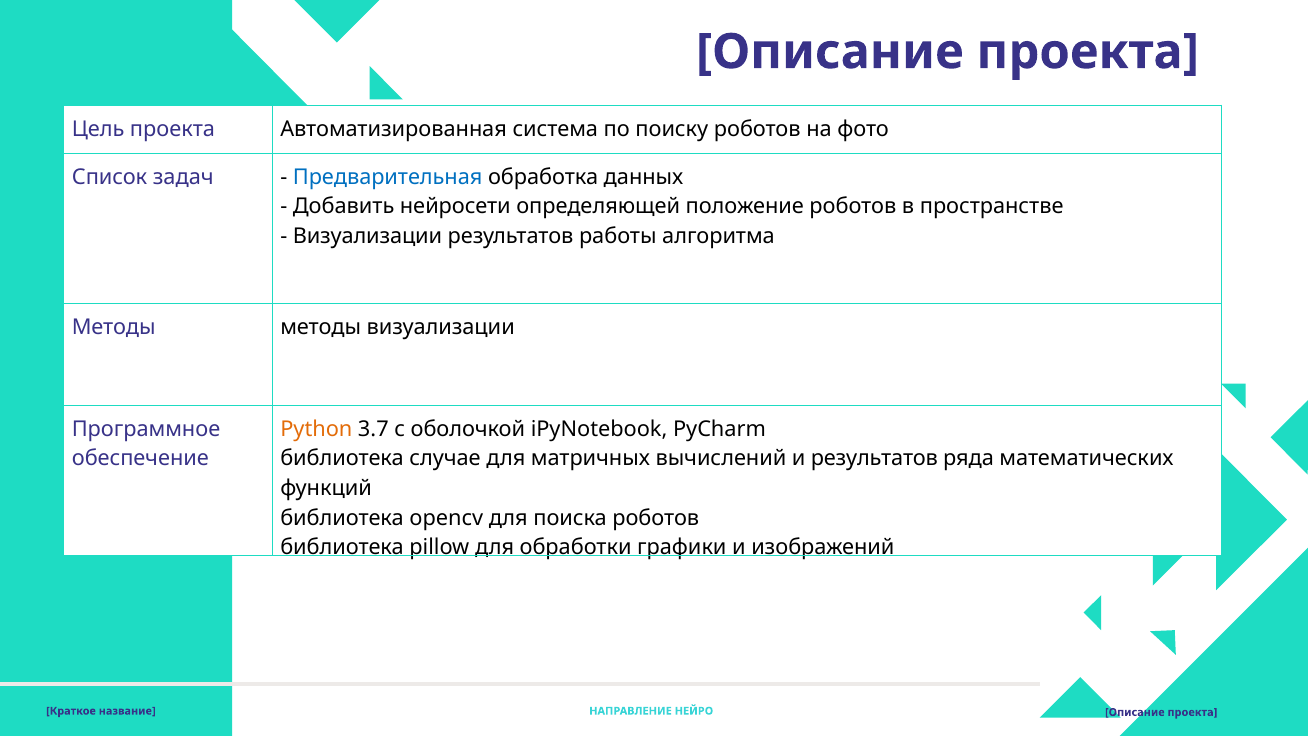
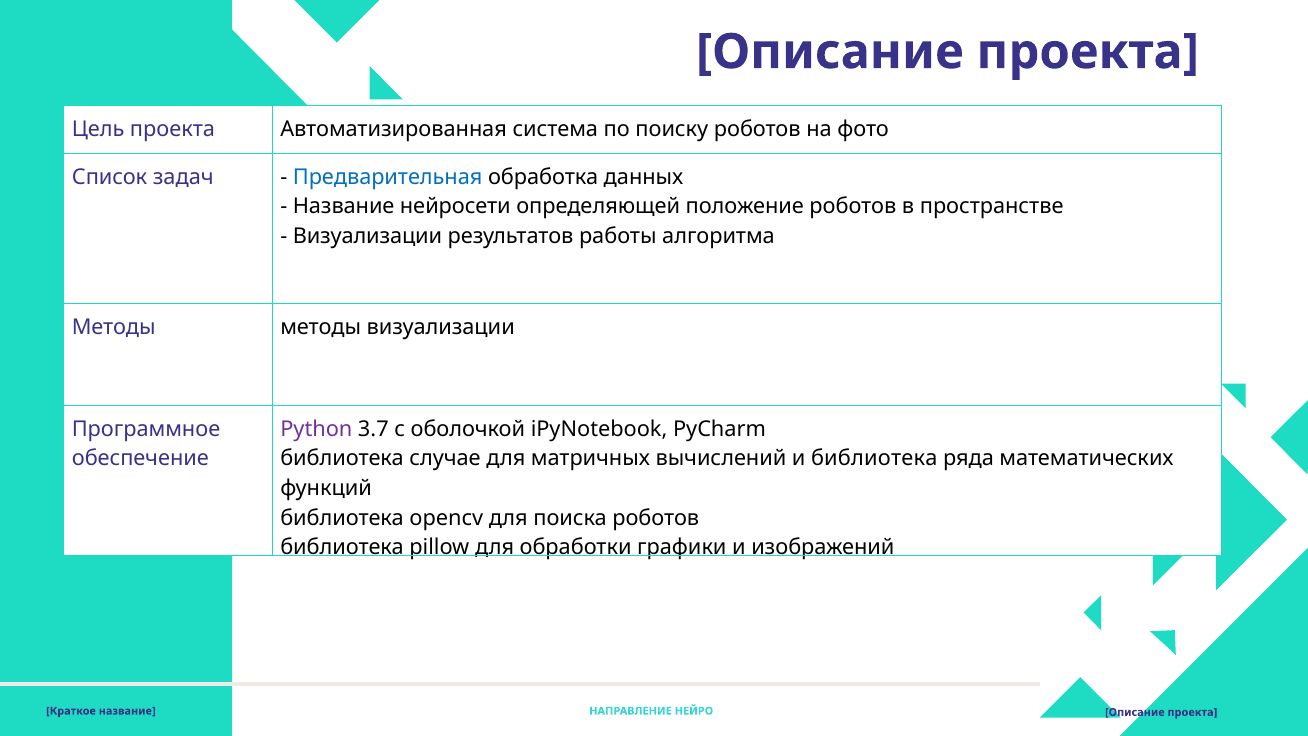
Добавить at (344, 207): Добавить -> Название
Python colour: orange -> purple
и результатов: результатов -> библиотека
